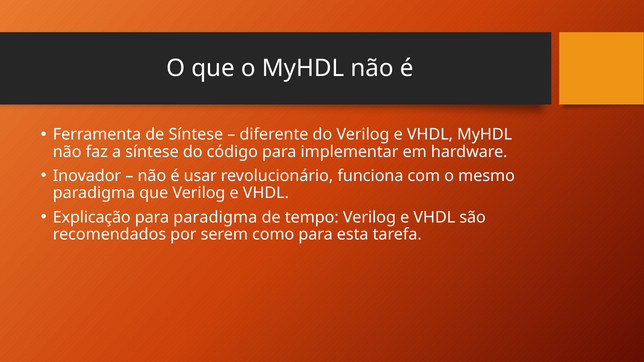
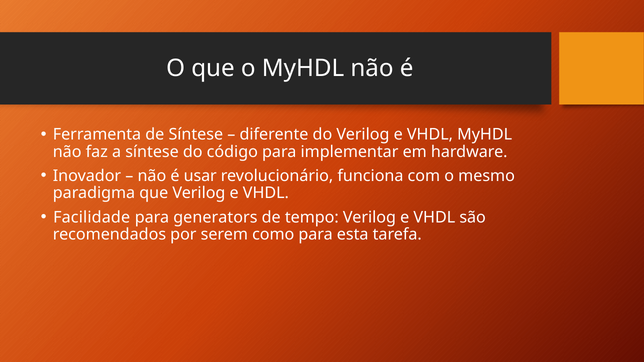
Explicação: Explicação -> Facilidade
para paradigma: paradigma -> generators
